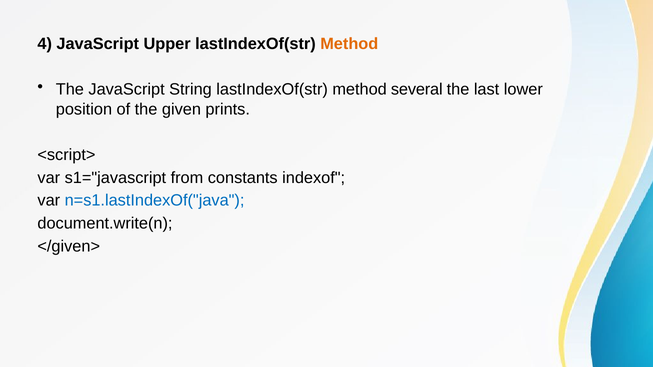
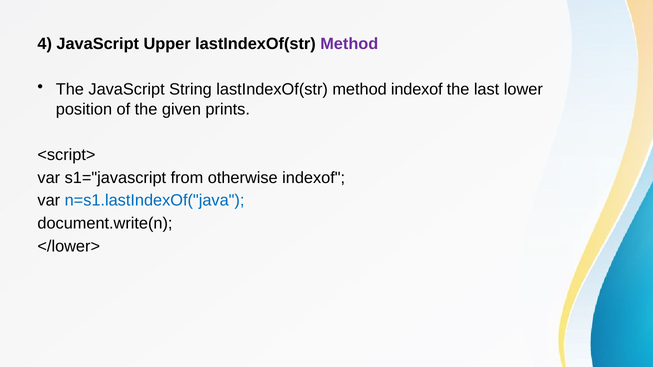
Method at (349, 44) colour: orange -> purple
method several: several -> indexof
constants: constants -> otherwise
</given>: </given> -> </lower>
